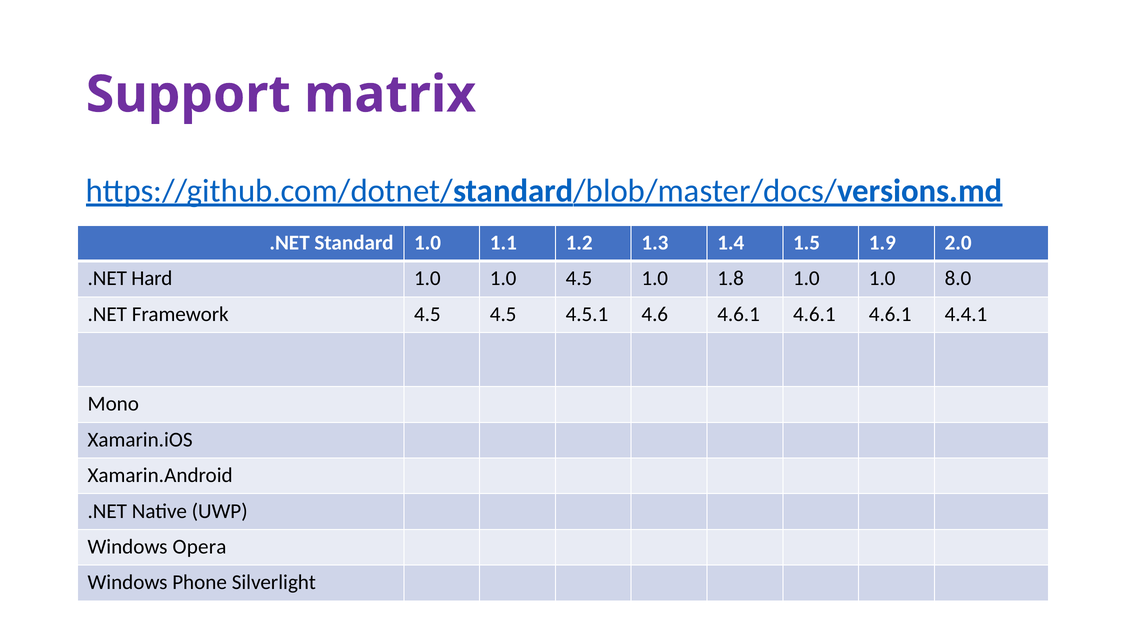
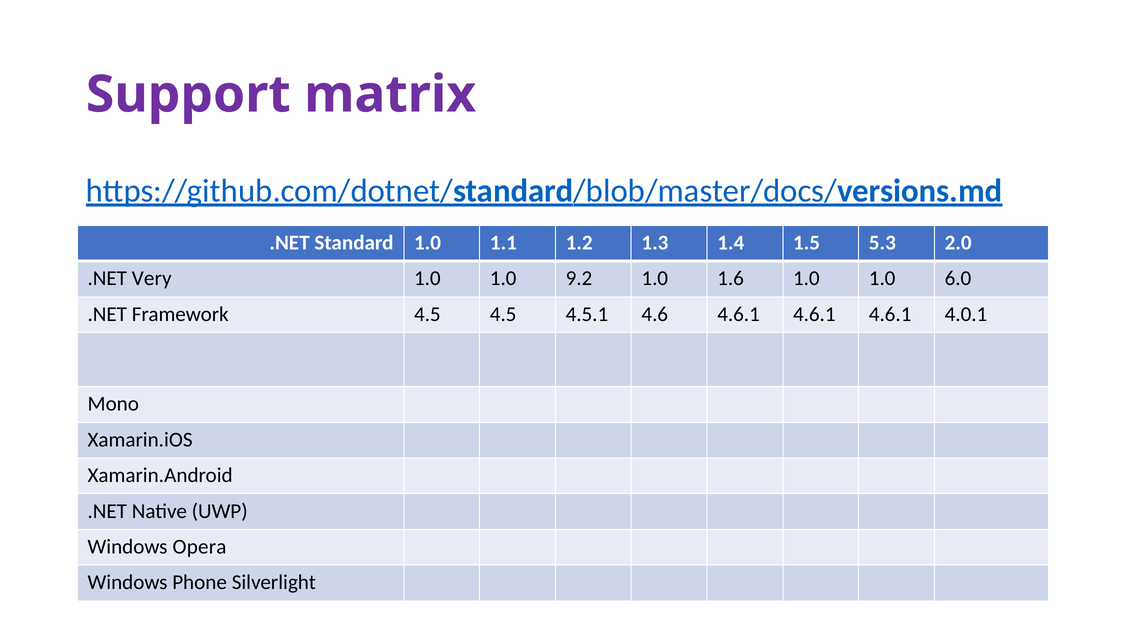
1.9: 1.9 -> 5.3
Hard: Hard -> Very
1.0 4.5: 4.5 -> 9.2
1.8: 1.8 -> 1.6
8.0: 8.0 -> 6.0
4.4.1: 4.4.1 -> 4.0.1
